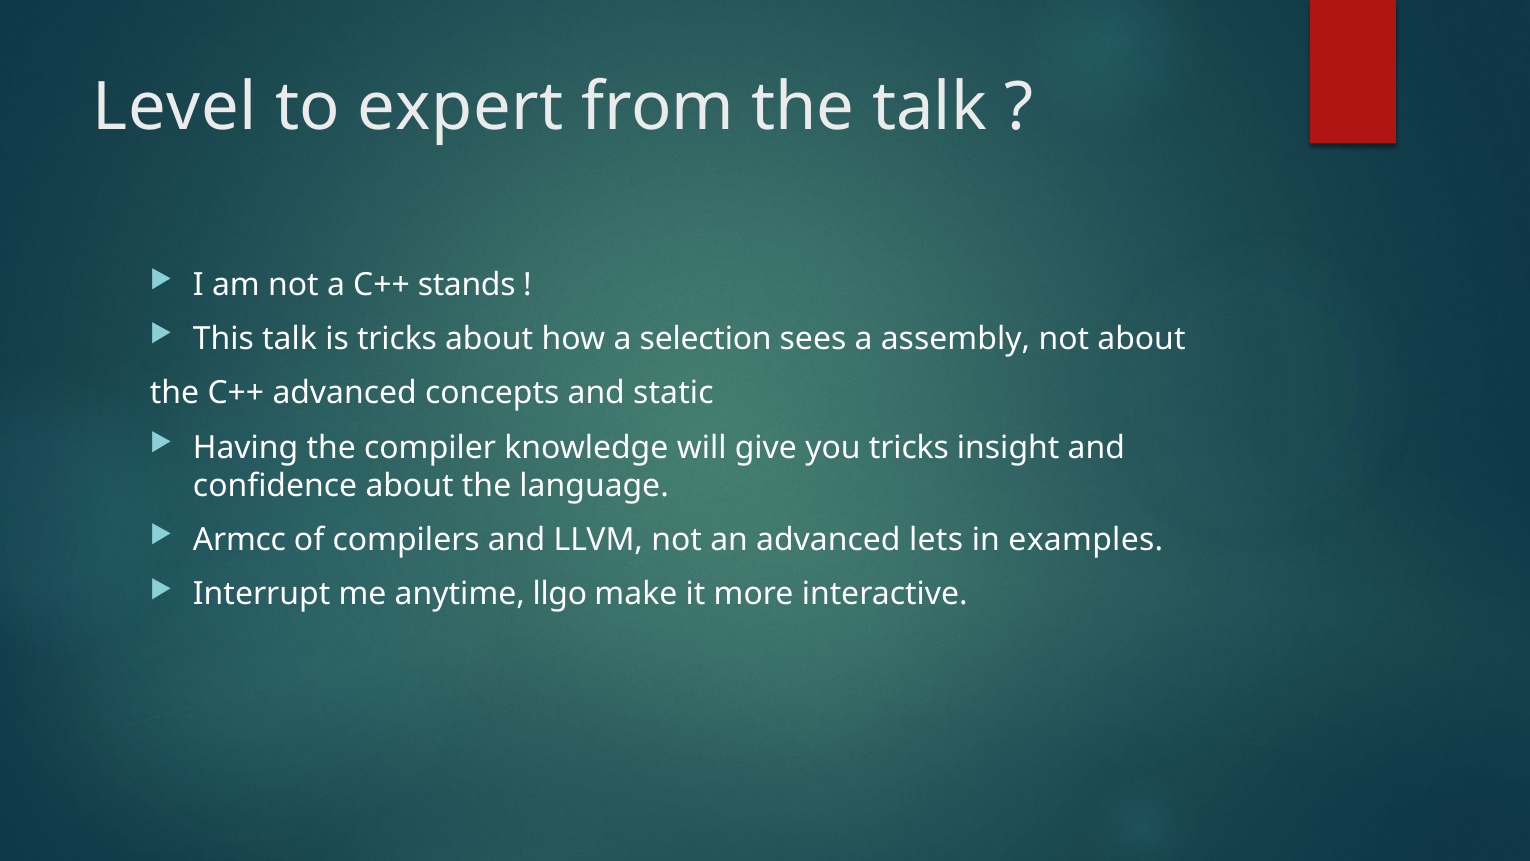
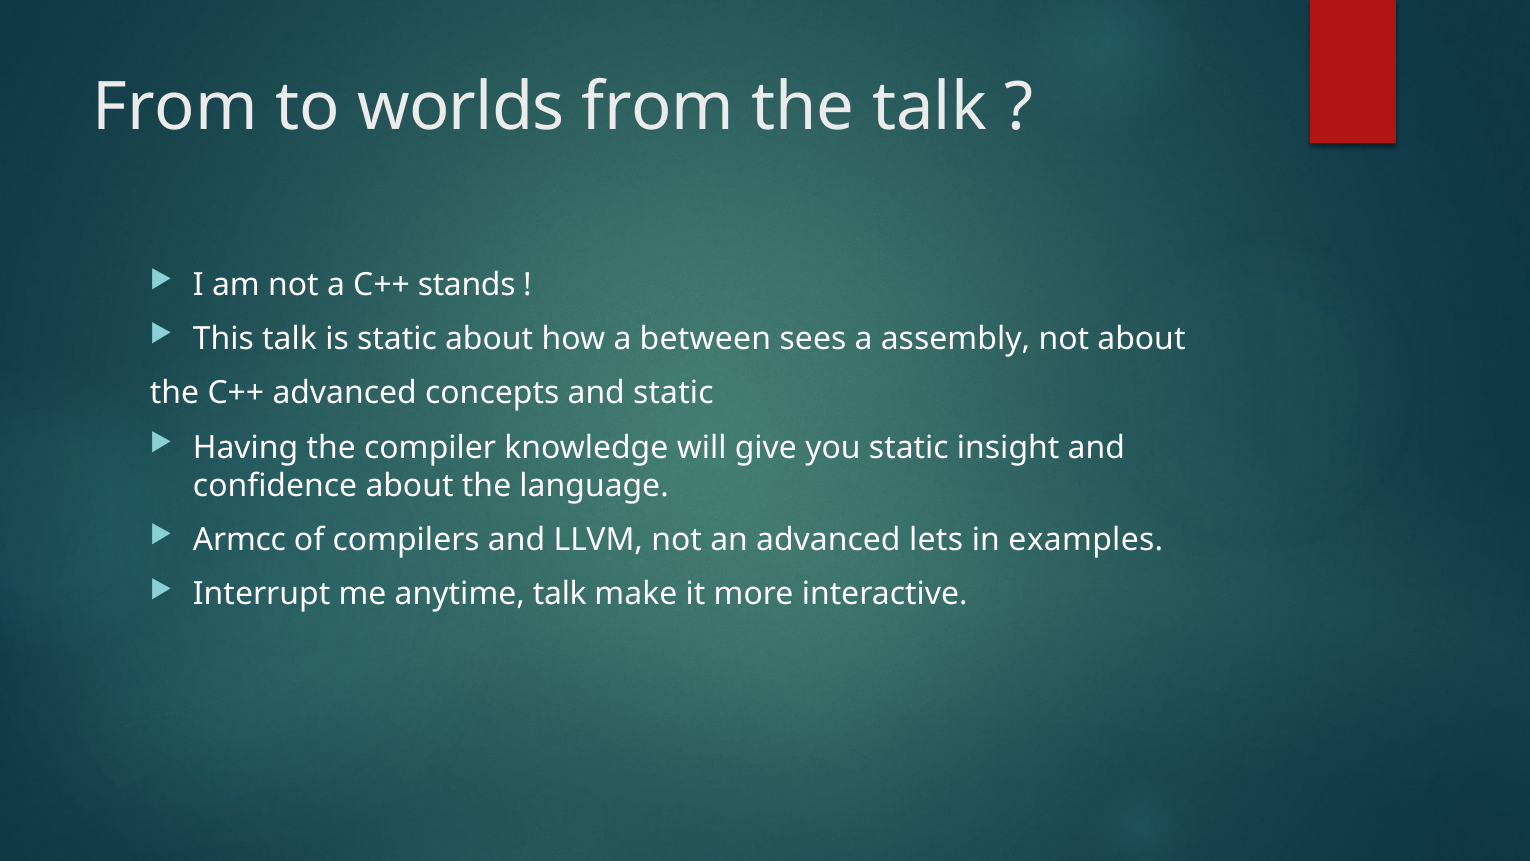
Level at (175, 107): Level -> From
expert: expert -> worlds
is tricks: tricks -> static
selection: selection -> between
you tricks: tricks -> static
anytime llgo: llgo -> talk
